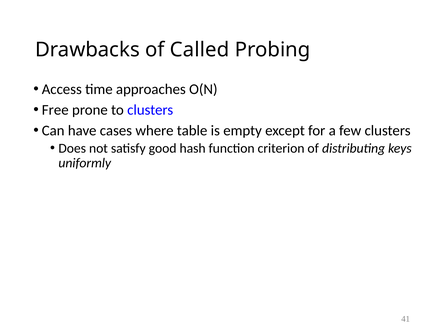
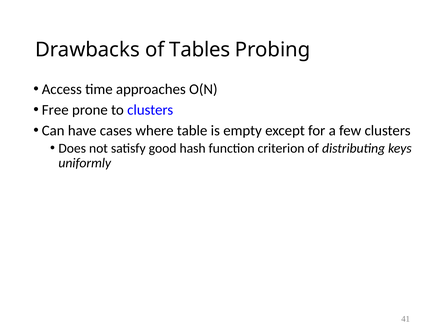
Called: Called -> Tables
